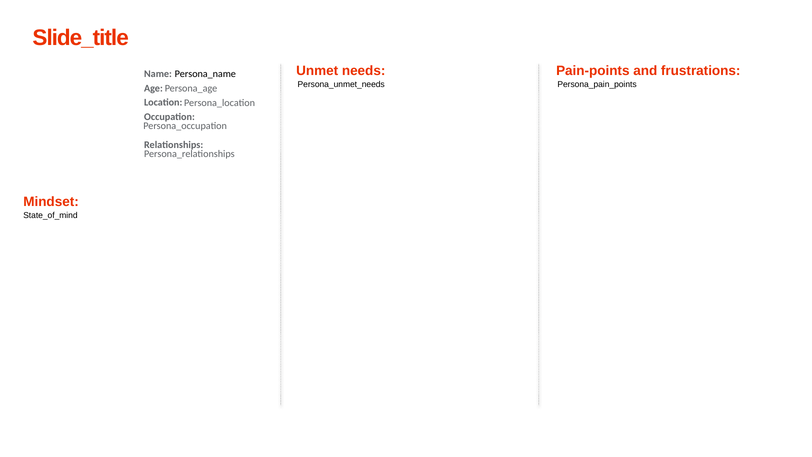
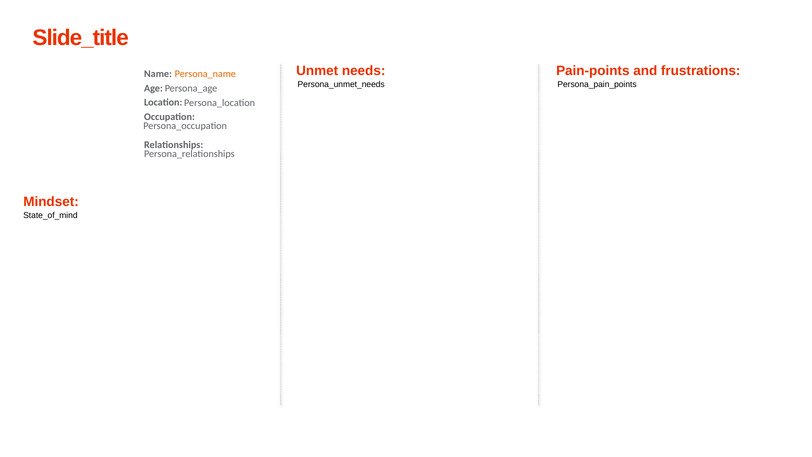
Persona_name colour: black -> orange
